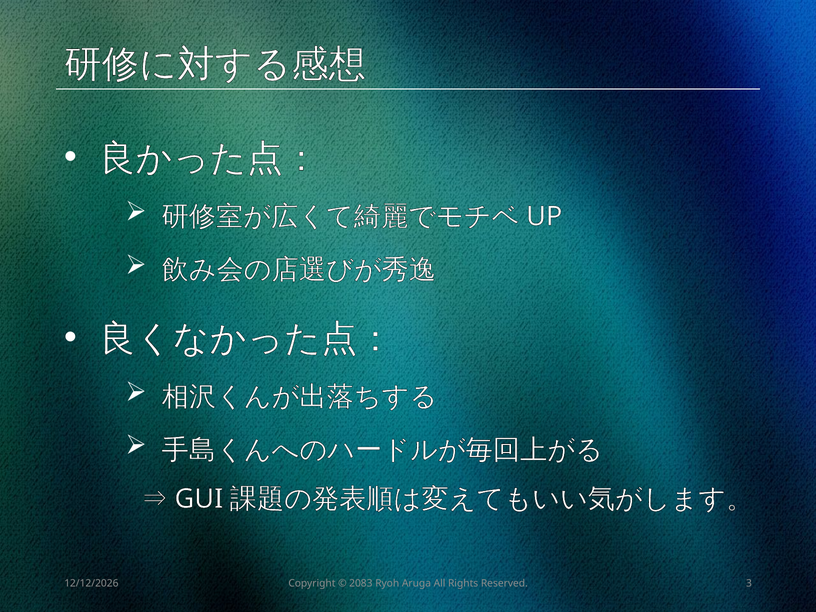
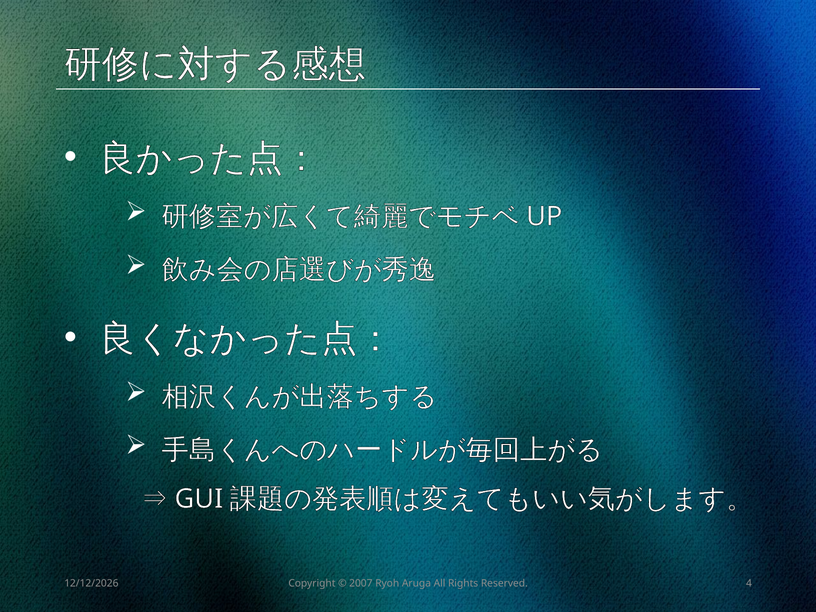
2083: 2083 -> 2007
3: 3 -> 4
